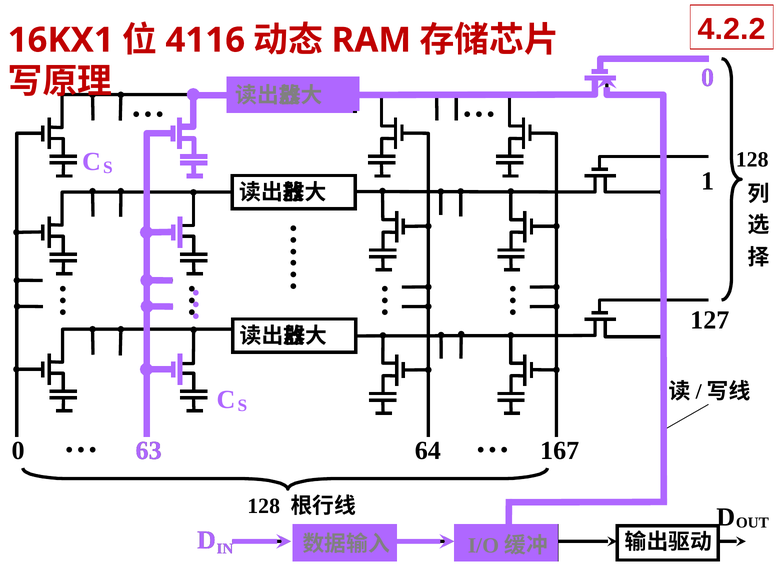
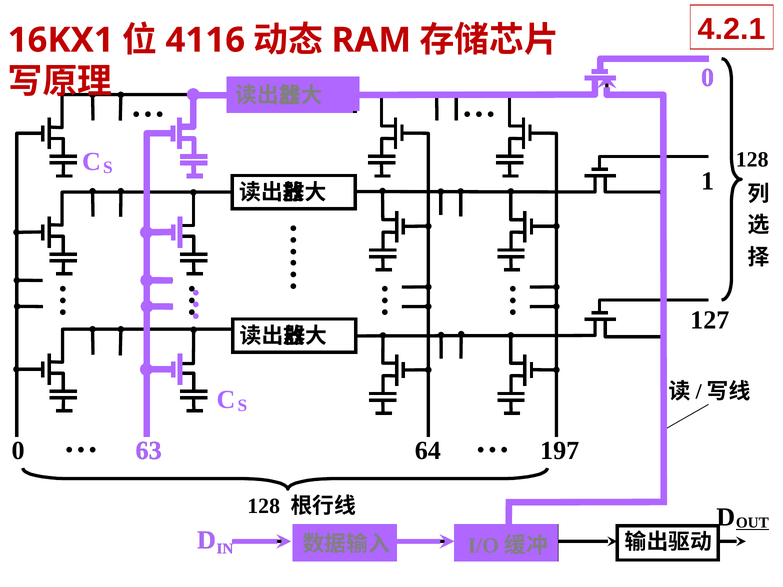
4.2.2: 4.2.2 -> 4.2.1
167: 167 -> 197
OUT underline: none -> present
